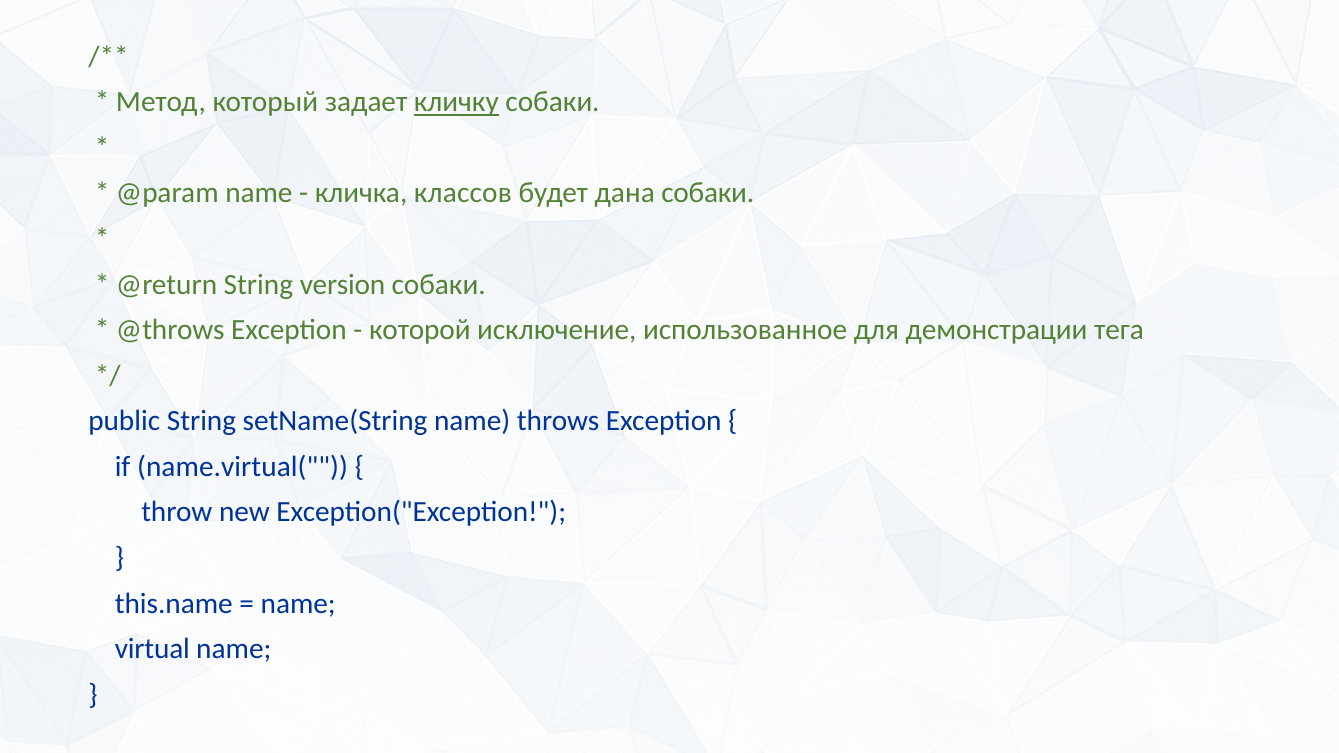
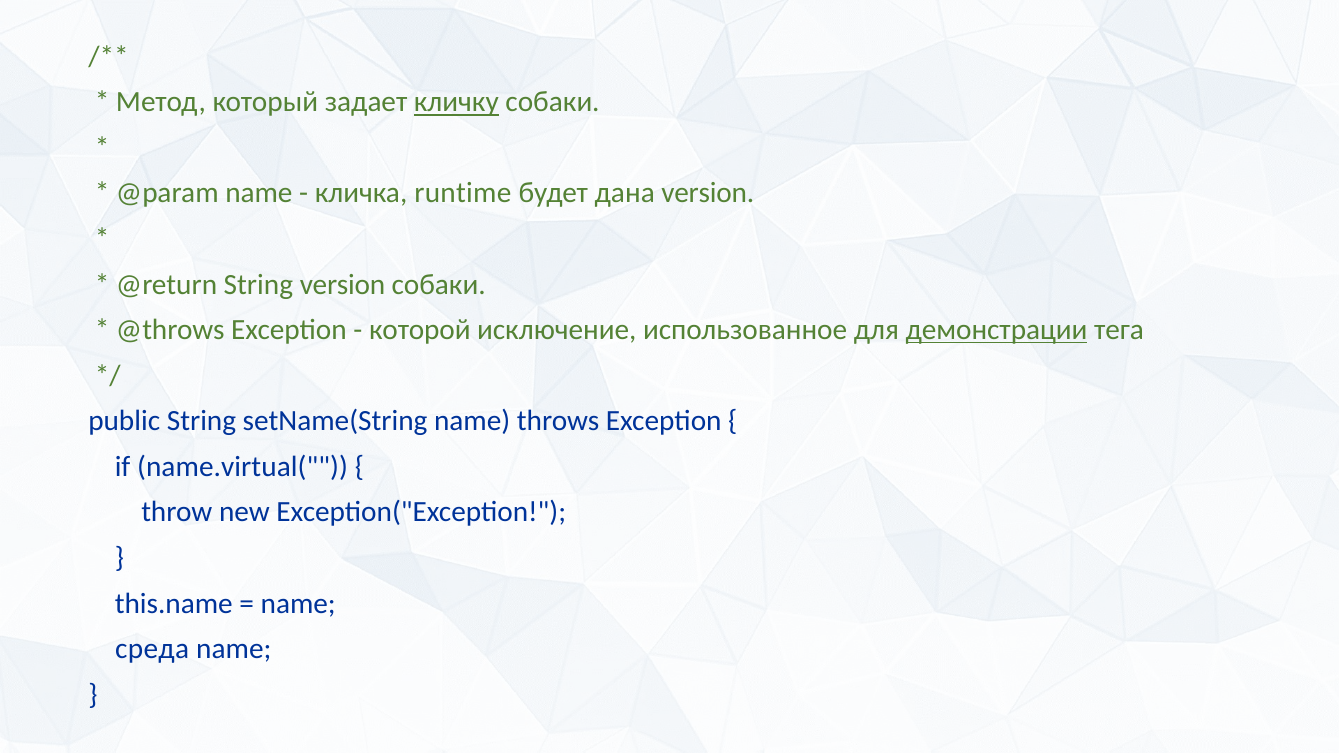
классов: классов -> runtime
дана собаки: собаки -> version
демонстрации underline: none -> present
virtual: virtual -> среда
